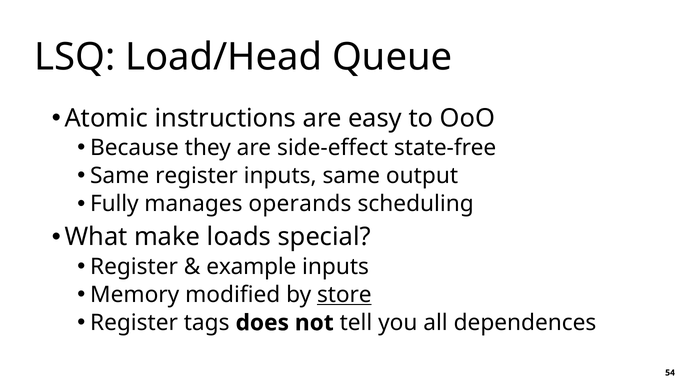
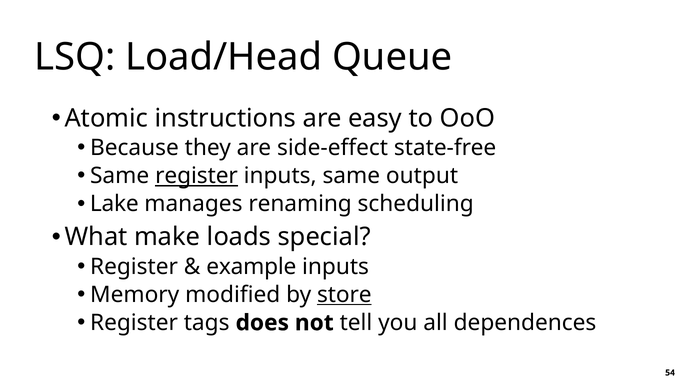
register at (196, 176) underline: none -> present
Fully: Fully -> Lake
operands: operands -> renaming
